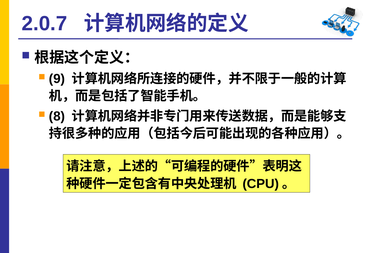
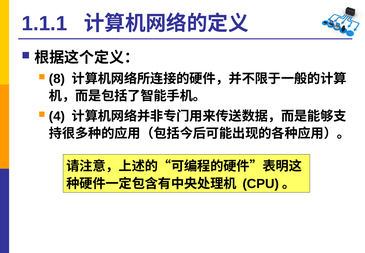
2.0.7: 2.0.7 -> 1.1.1
9: 9 -> 8
8: 8 -> 4
